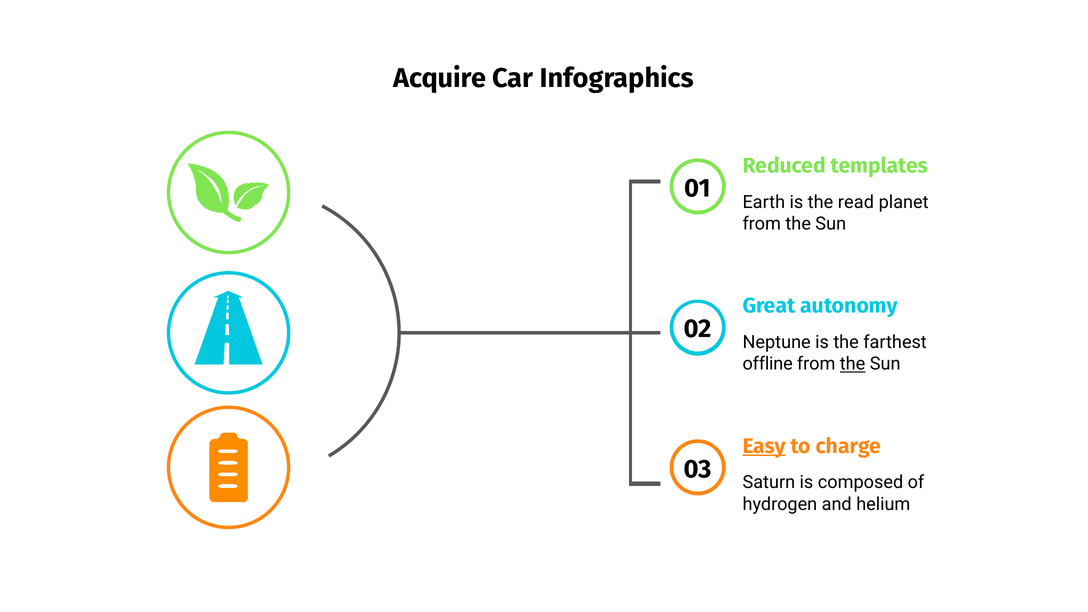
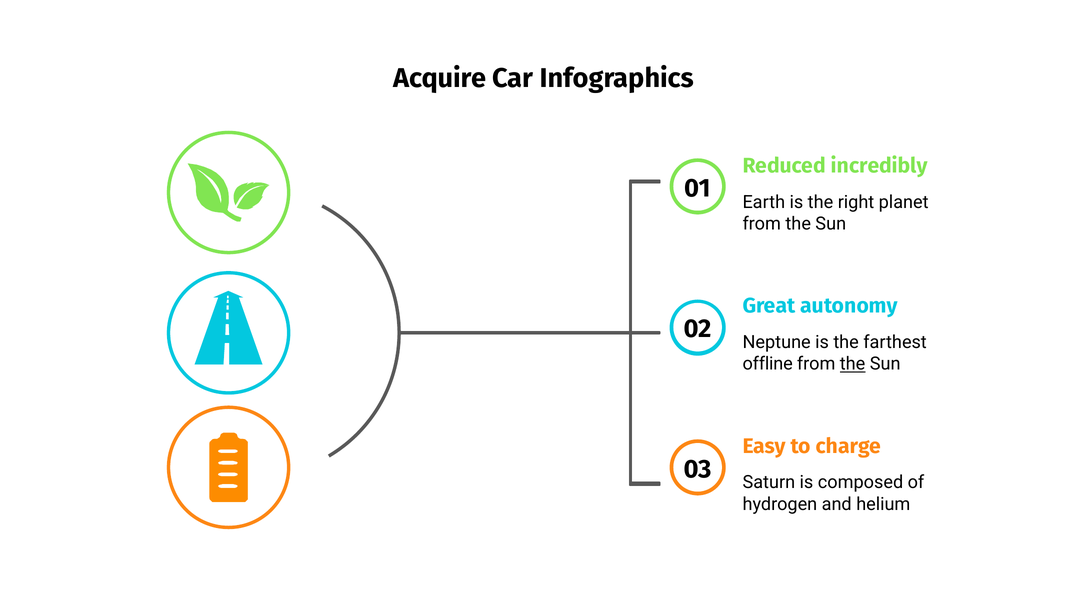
templates: templates -> incredibly
read: read -> right
Easy underline: present -> none
